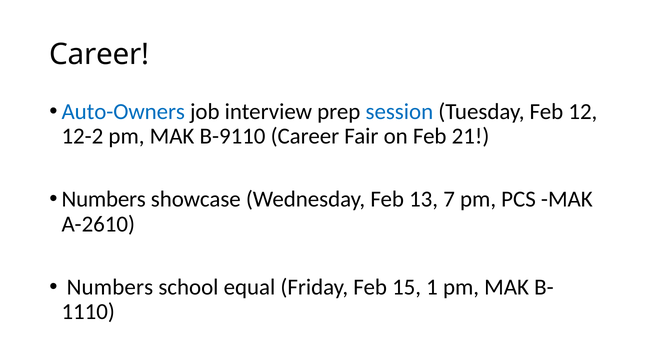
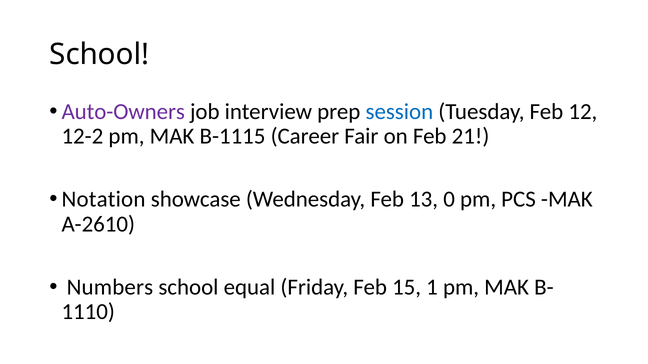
Career at (99, 54): Career -> School
Auto-Owners colour: blue -> purple
B-9110: B-9110 -> B-1115
Numbers at (104, 200): Numbers -> Notation
7: 7 -> 0
